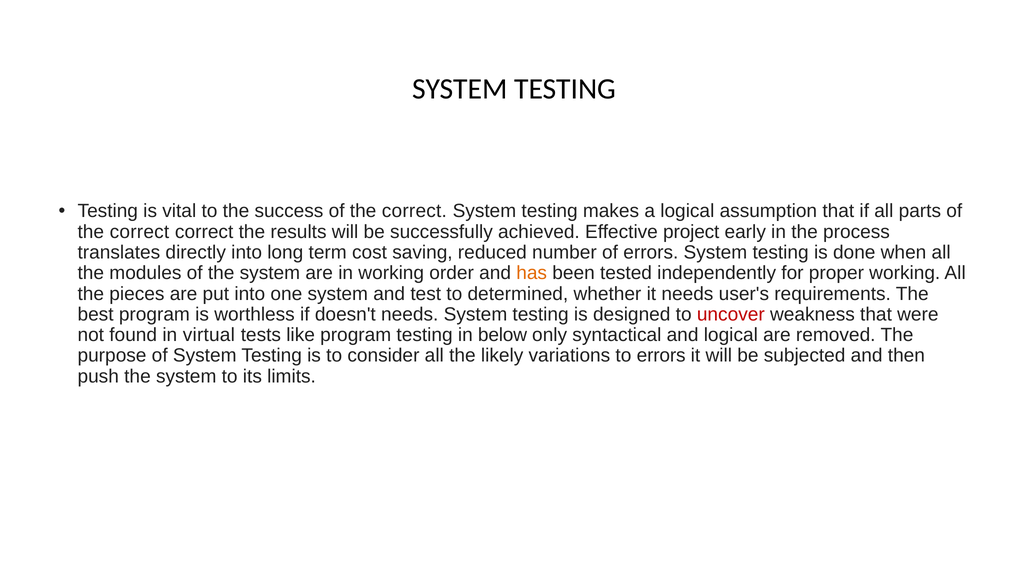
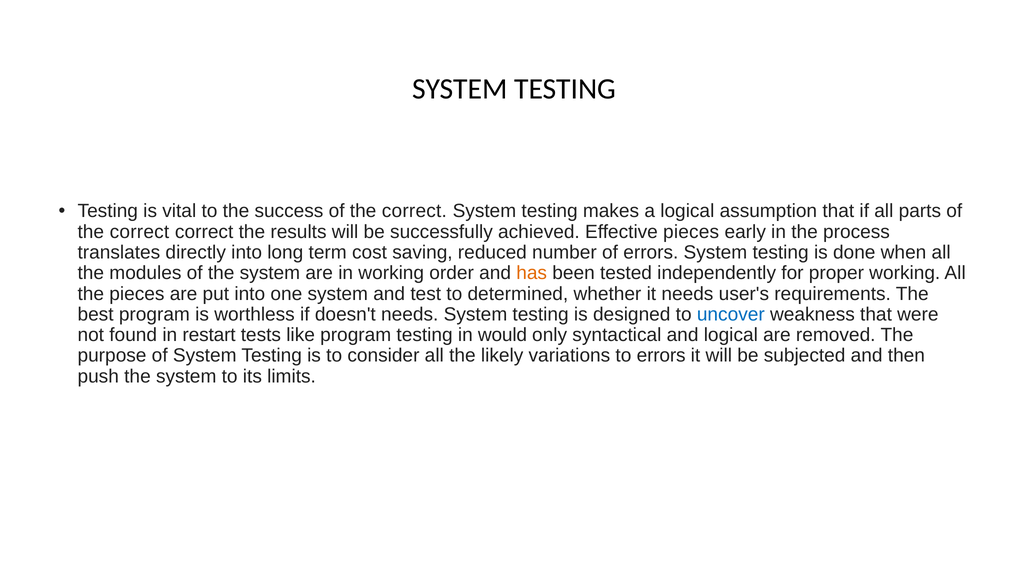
Effective project: project -> pieces
uncover colour: red -> blue
virtual: virtual -> restart
below: below -> would
